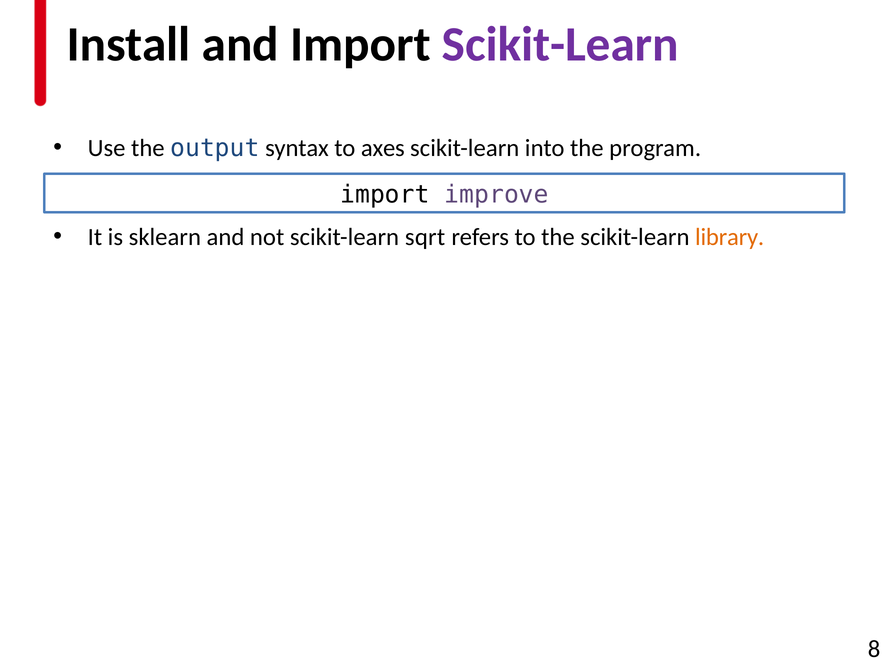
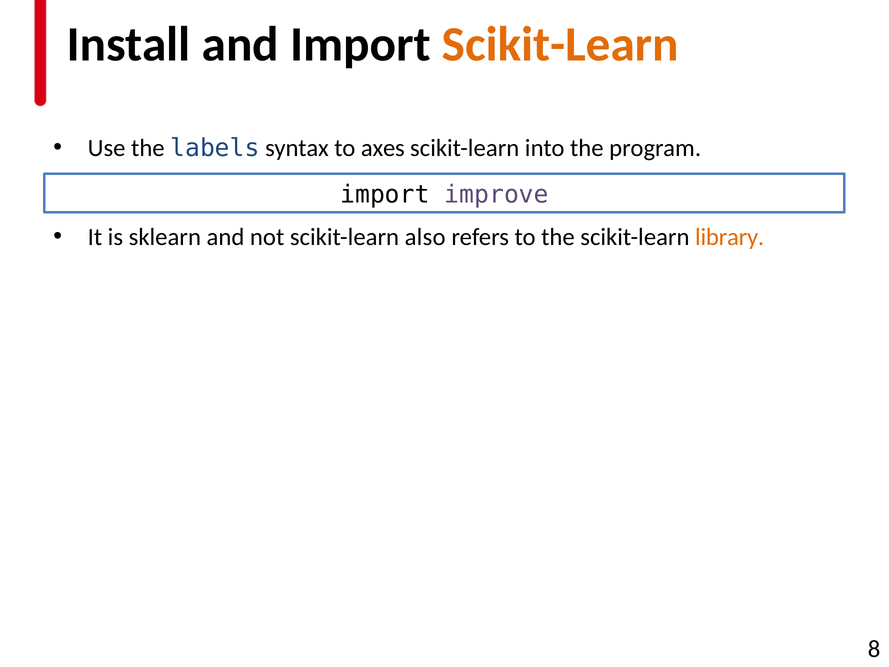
Scikit-Learn at (560, 44) colour: purple -> orange
output: output -> labels
sqrt: sqrt -> also
